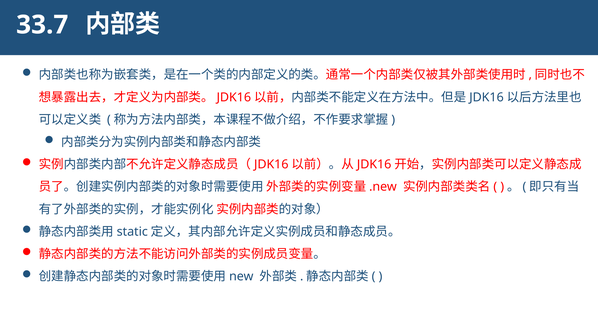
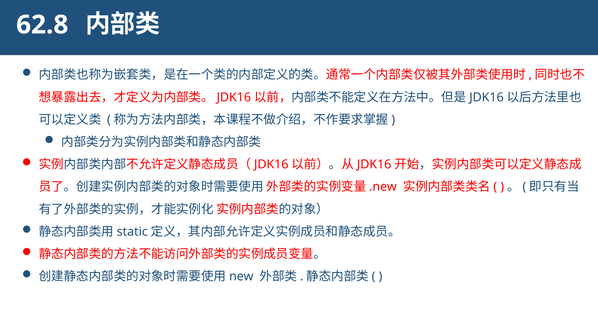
33.7: 33.7 -> 62.8
